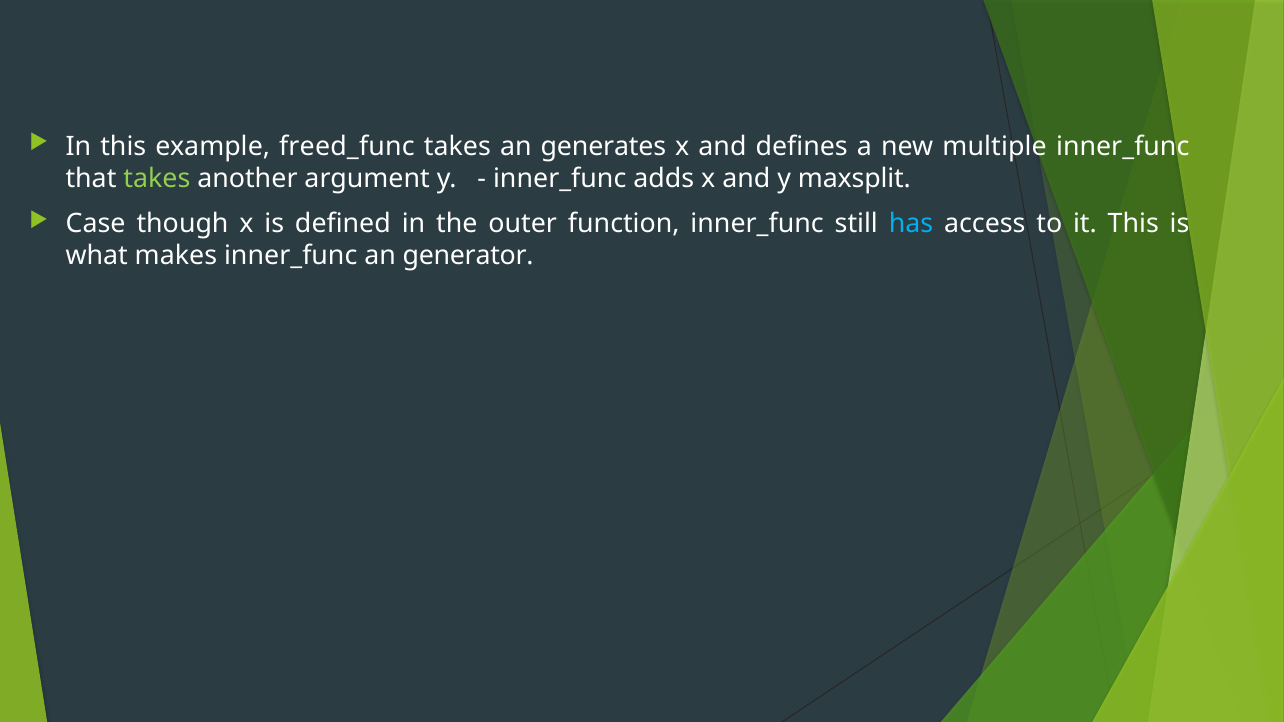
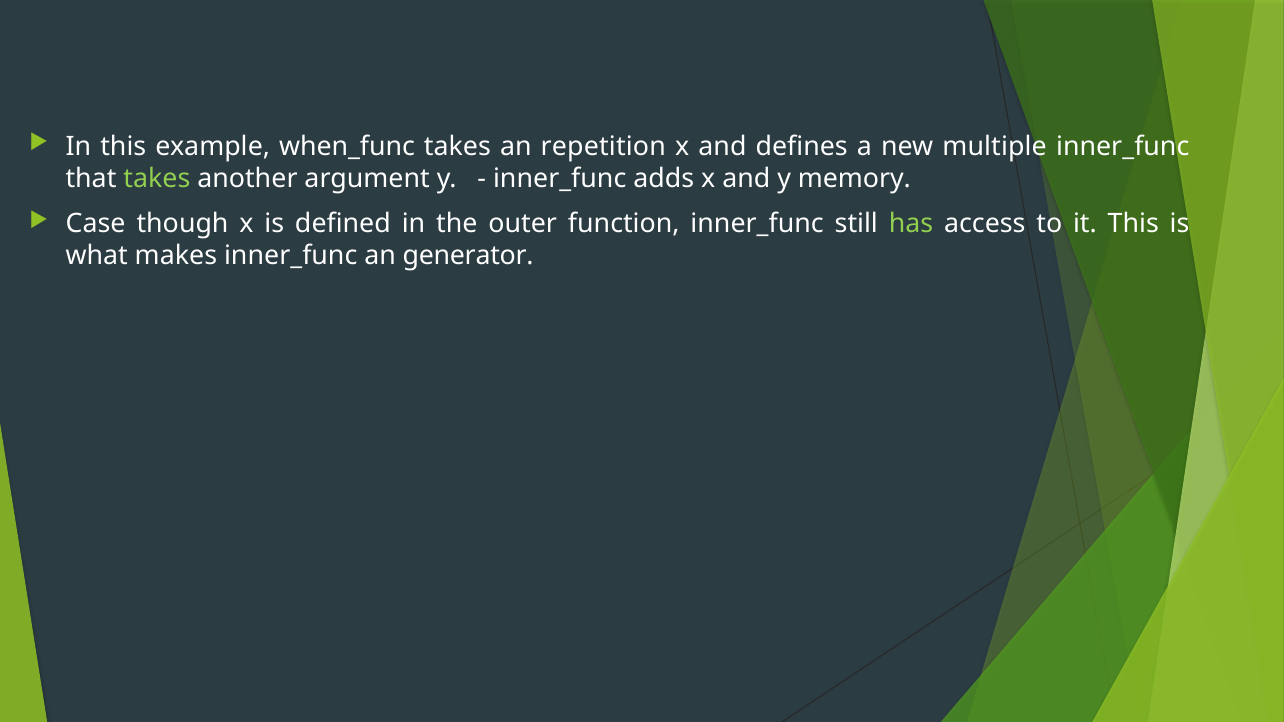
freed_func: freed_func -> when_func
generates: generates -> repetition
maxsplit: maxsplit -> memory
has colour: light blue -> light green
